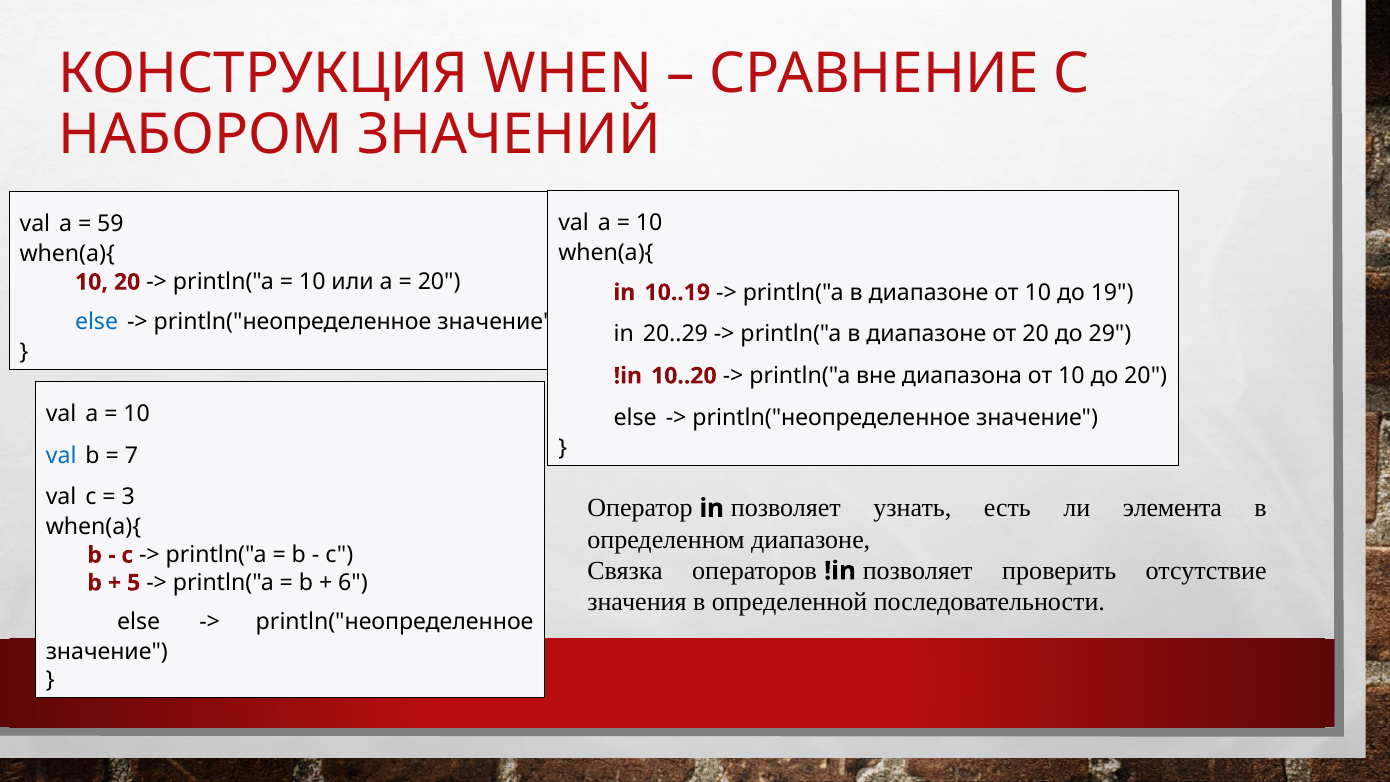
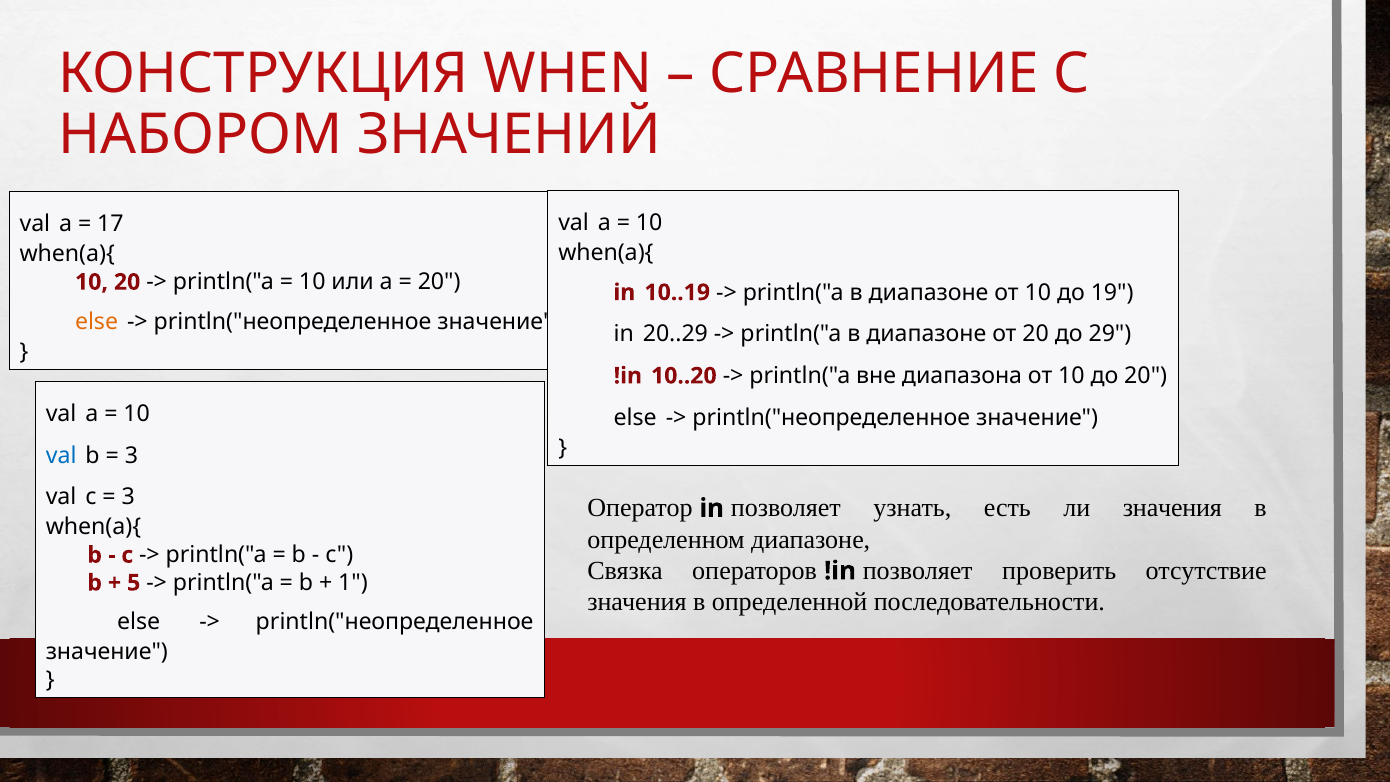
59: 59 -> 17
else at (97, 321) colour: blue -> orange
7 at (131, 455): 7 -> 3
ли элемента: элемента -> значения
6: 6 -> 1
